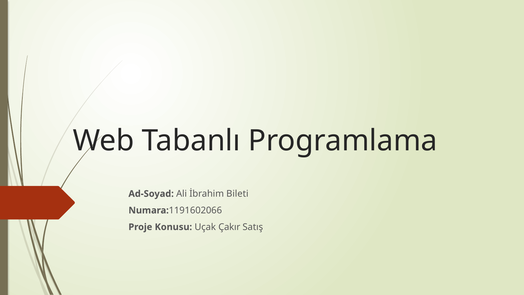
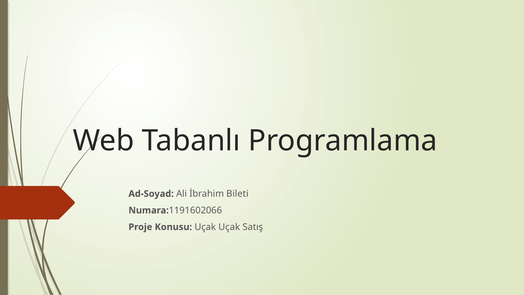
Uçak Çakır: Çakır -> Uçak
